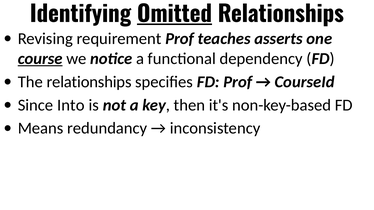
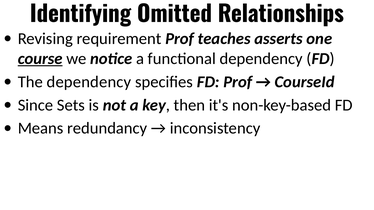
Omitted underline: present -> none
The relationships: relationships -> dependency
Into: Into -> Sets
